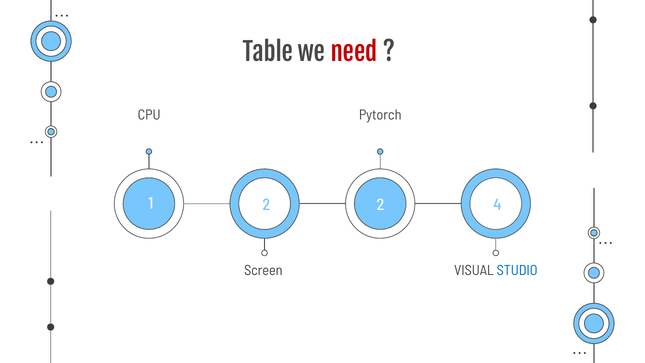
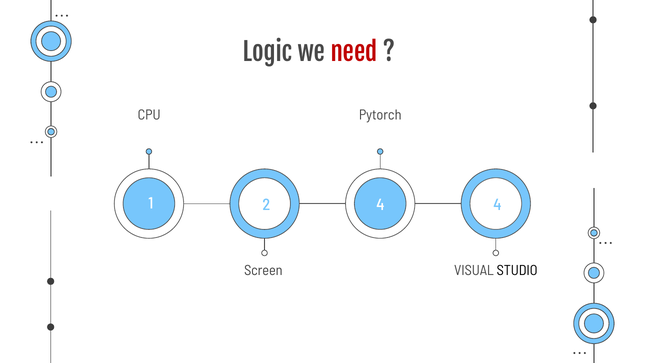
Table: Table -> Logic
2 2: 2 -> 4
STUDIO colour: blue -> black
